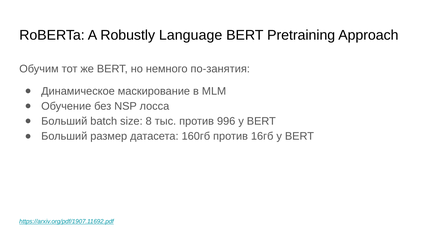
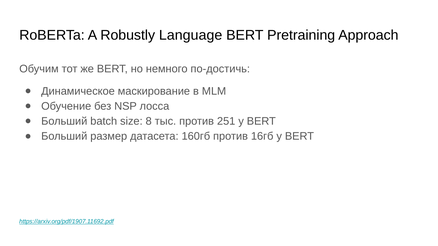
по-занятия: по-занятия -> по-достичь
996: 996 -> 251
